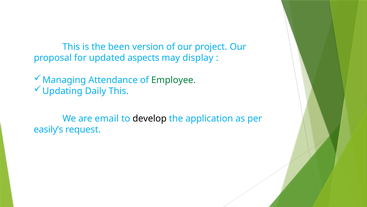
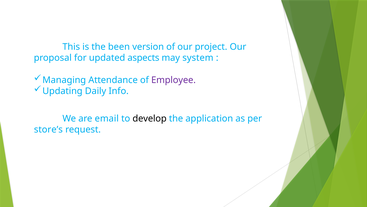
display: display -> system
Employee colour: green -> purple
Daily This: This -> Info
easily’s: easily’s -> store’s
